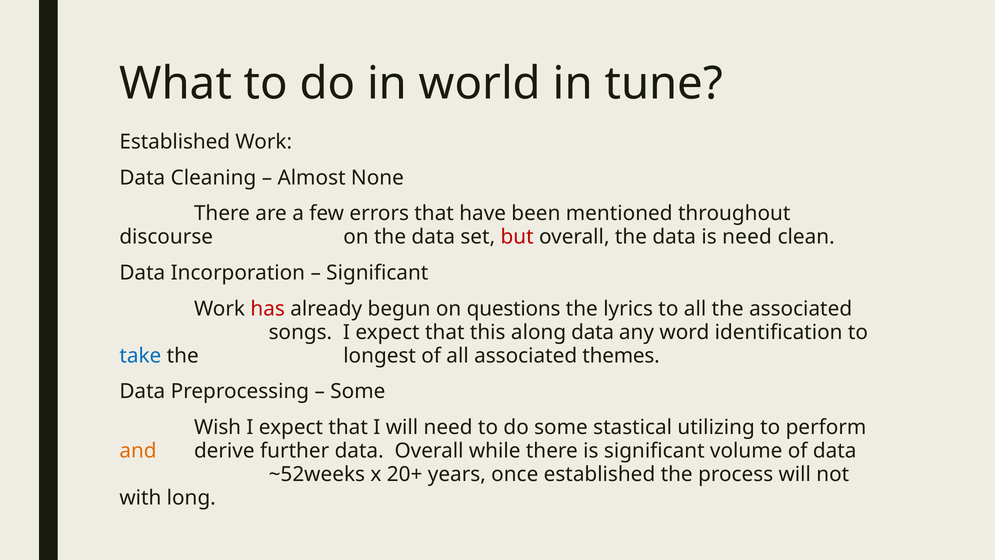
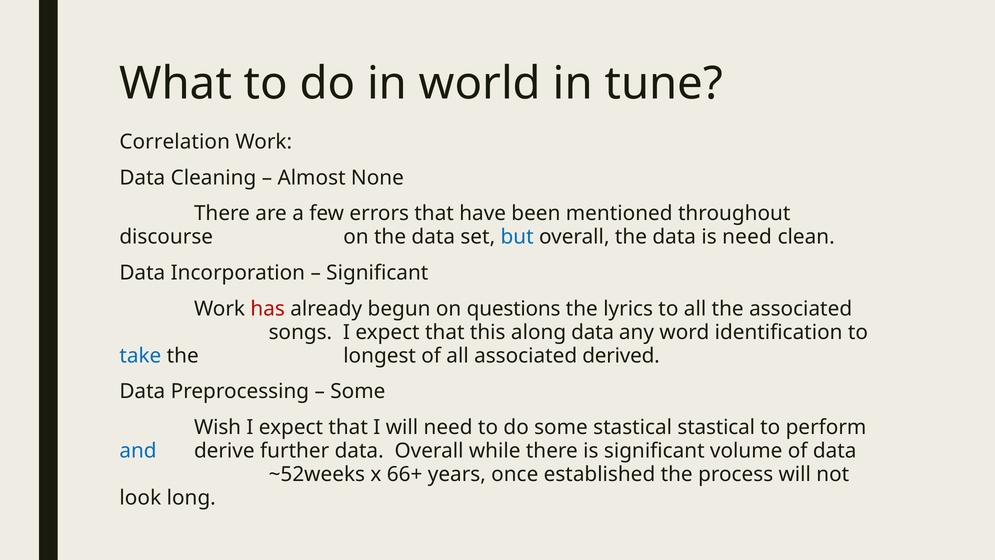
Established at (175, 142): Established -> Correlation
but colour: red -> blue
themes: themes -> derived
stastical utilizing: utilizing -> stastical
and colour: orange -> blue
20+: 20+ -> 66+
with: with -> look
